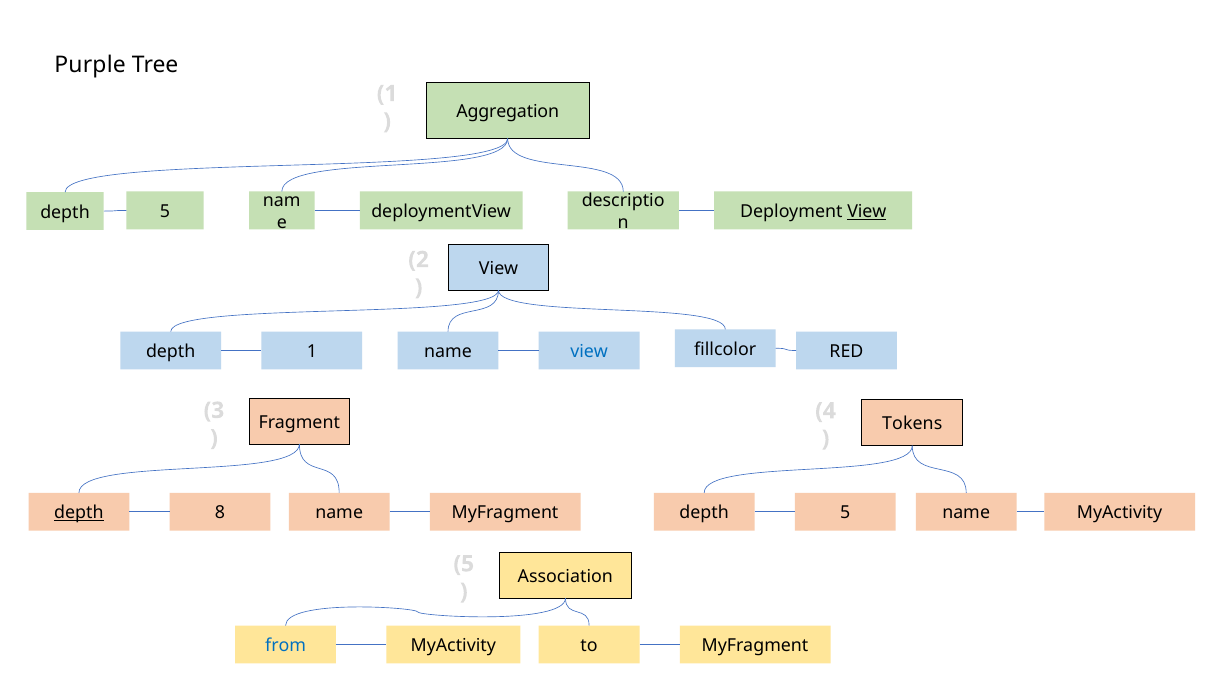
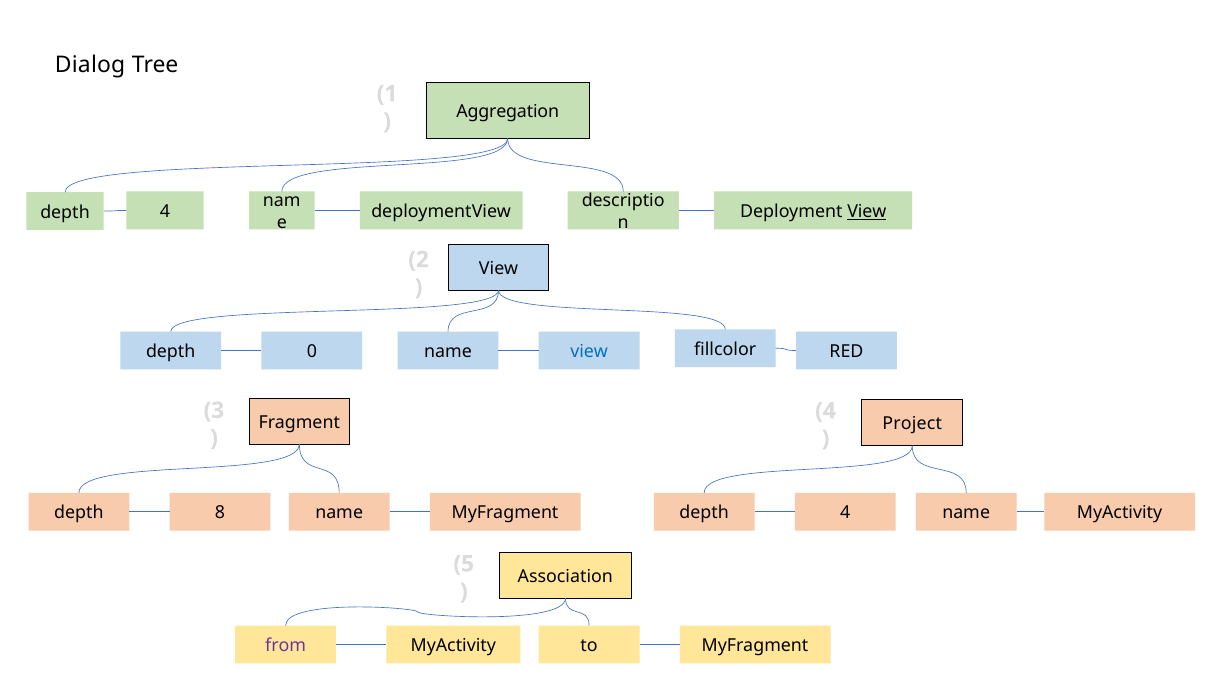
Purple: Purple -> Dialog
5 at (165, 212): 5 -> 4
depth 1: 1 -> 0
Tokens: Tokens -> Project
depth at (79, 513) underline: present -> none
8 depth 5: 5 -> 4
from colour: blue -> purple
